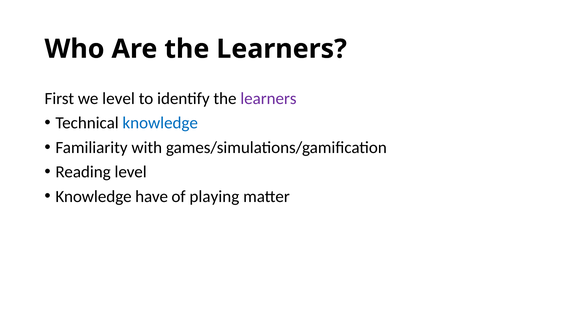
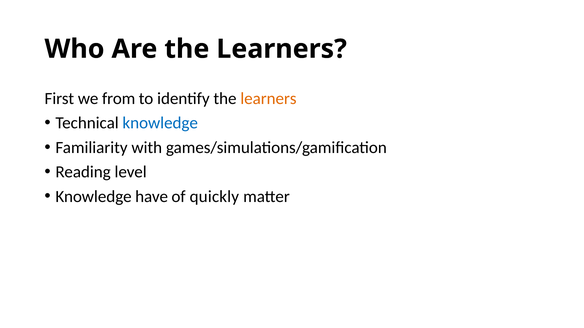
we level: level -> from
learners at (268, 99) colour: purple -> orange
playing: playing -> quickly
